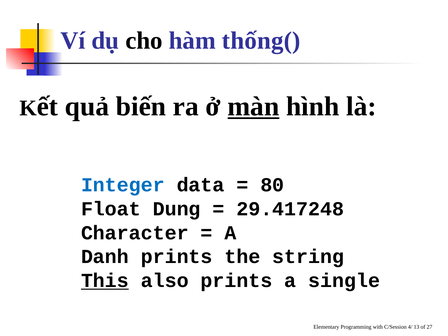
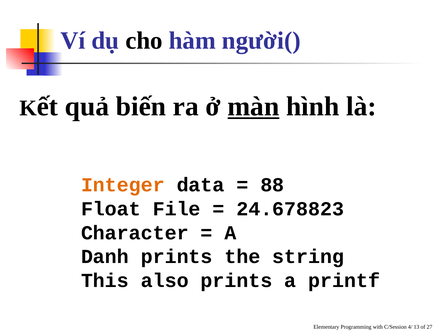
thống(: thống( -> người(
Integer colour: blue -> orange
80: 80 -> 88
Dung: Dung -> File
29.417248: 29.417248 -> 24.678823
This underline: present -> none
single: single -> printf
